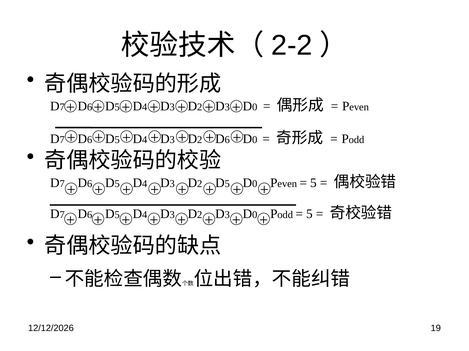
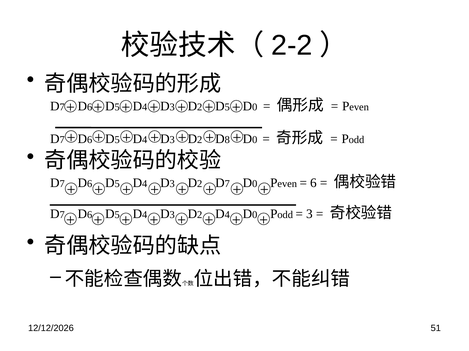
3 at (227, 107): 3 -> 5
6 at (227, 140): 6 -> 8
5 at (227, 184): 5 -> 7
5 at (313, 183): 5 -> 6
3 at (227, 215): 3 -> 4
5 at (309, 214): 5 -> 3
19: 19 -> 51
